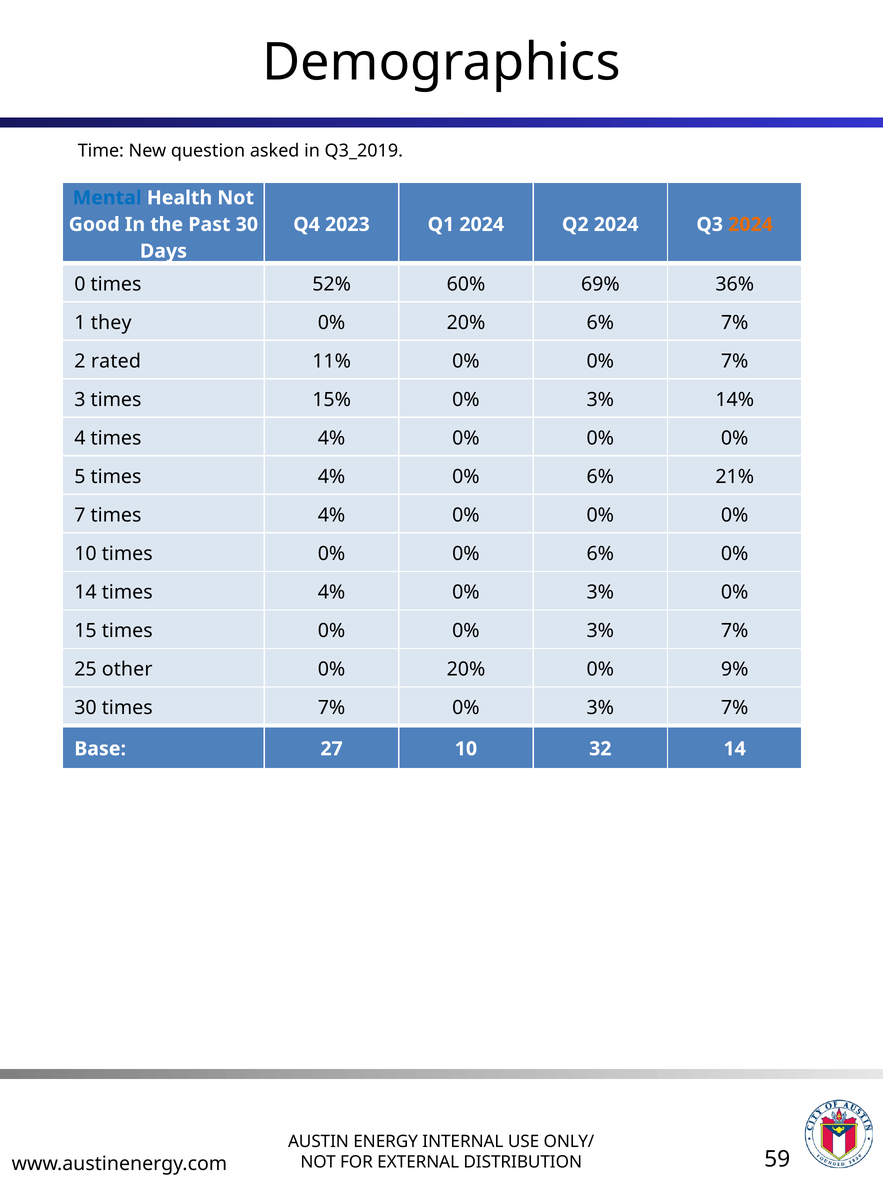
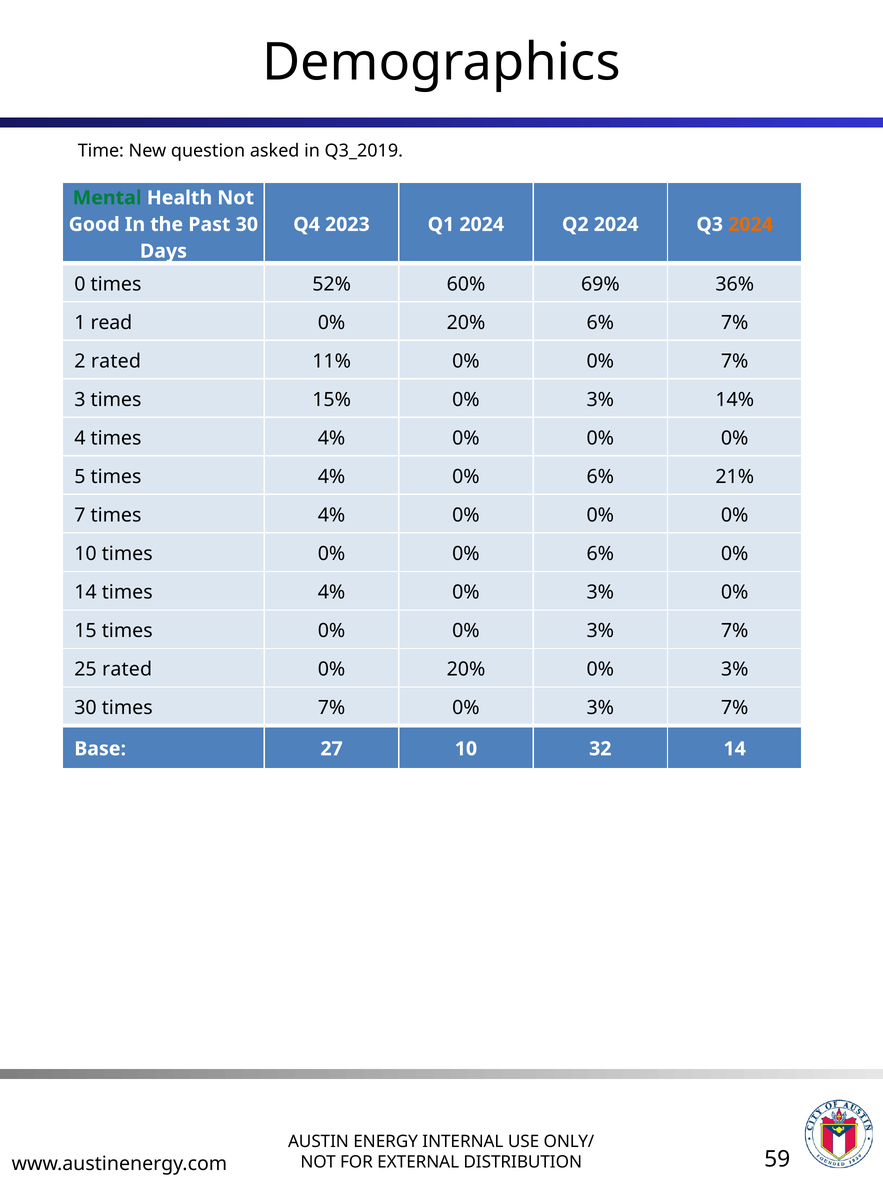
Mental colour: blue -> green
they: they -> read
25 other: other -> rated
20% 0% 9%: 9% -> 3%
